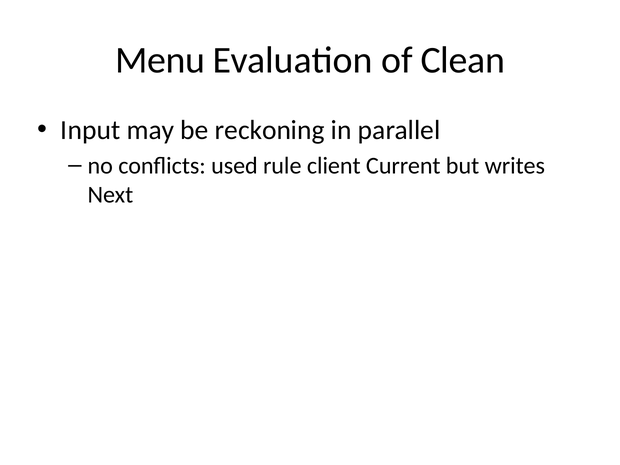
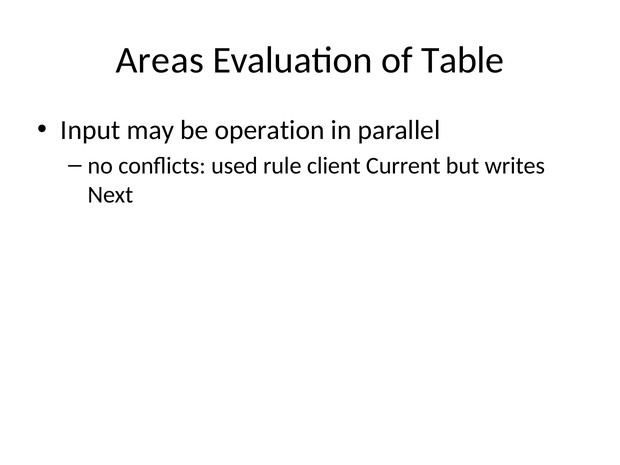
Menu: Menu -> Areas
Clean: Clean -> Table
reckoning: reckoning -> operation
